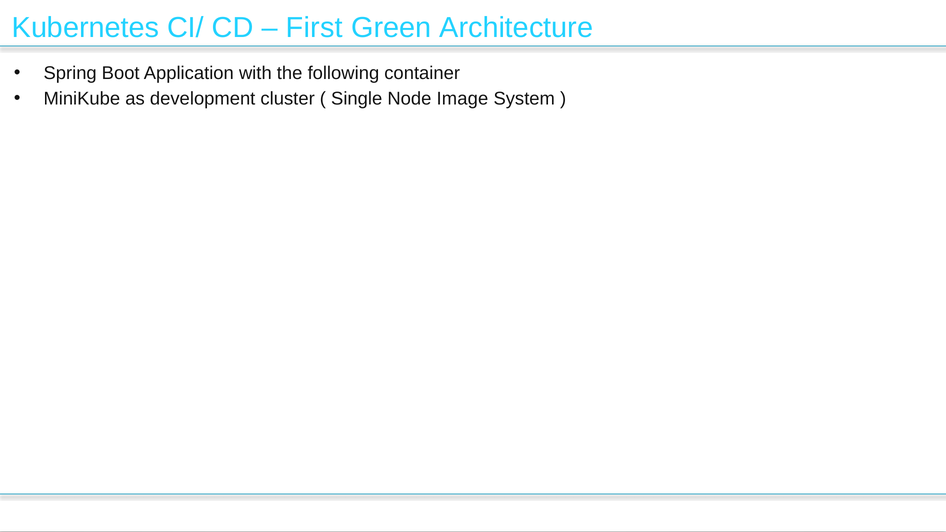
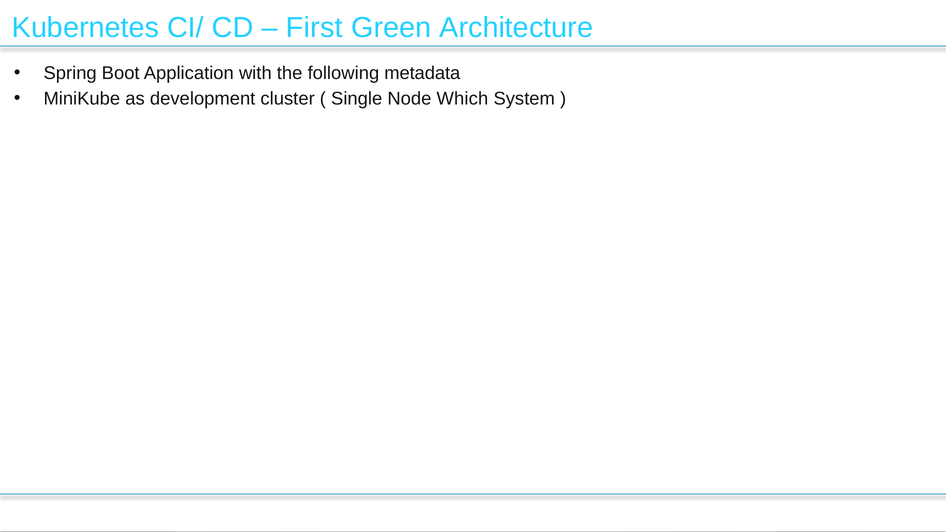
container: container -> metadata
Image: Image -> Which
